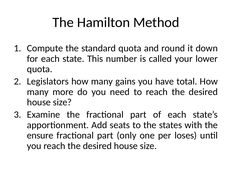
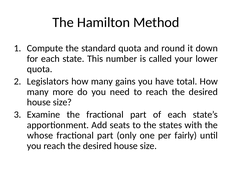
ensure: ensure -> whose
loses: loses -> fairly
